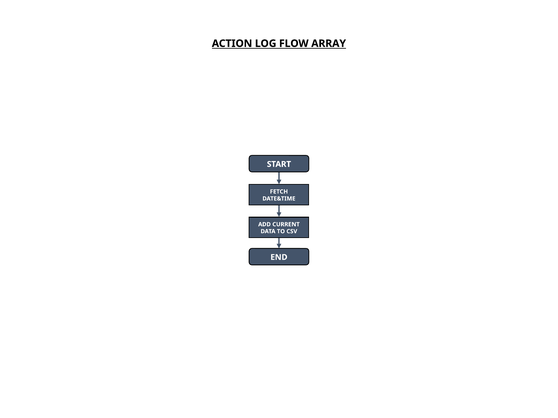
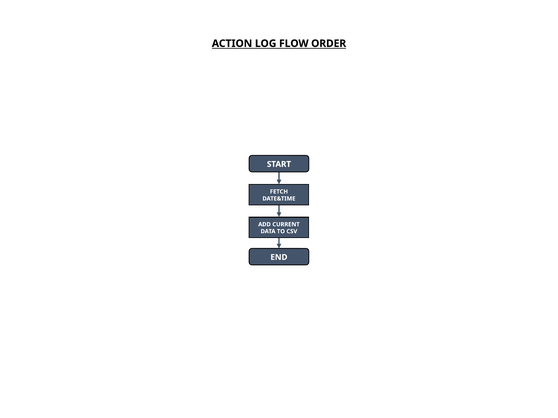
ARRAY: ARRAY -> ORDER
